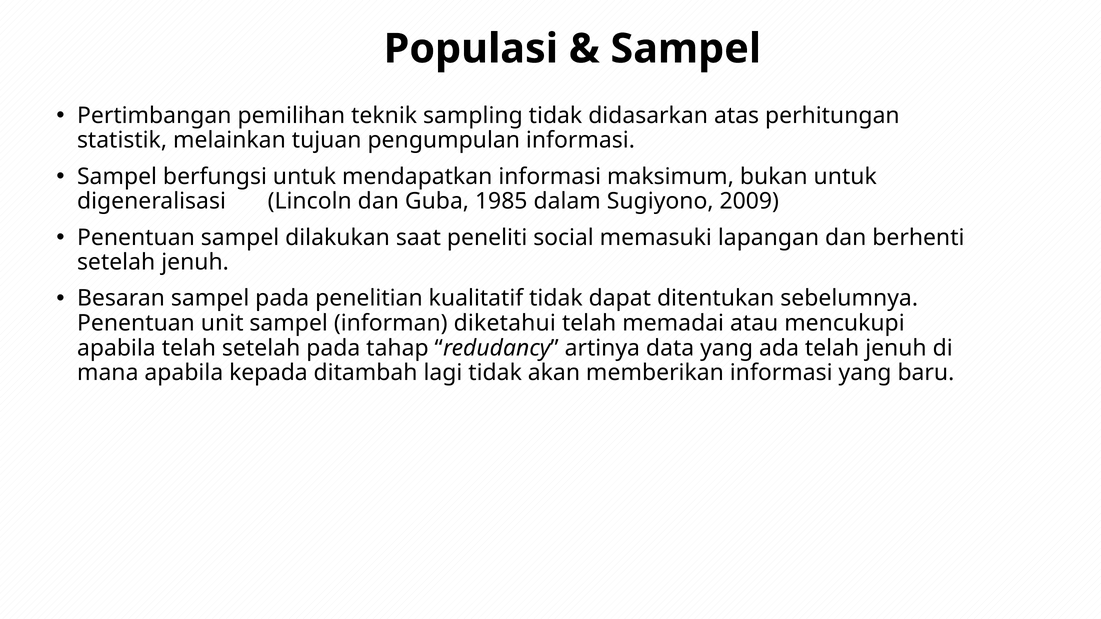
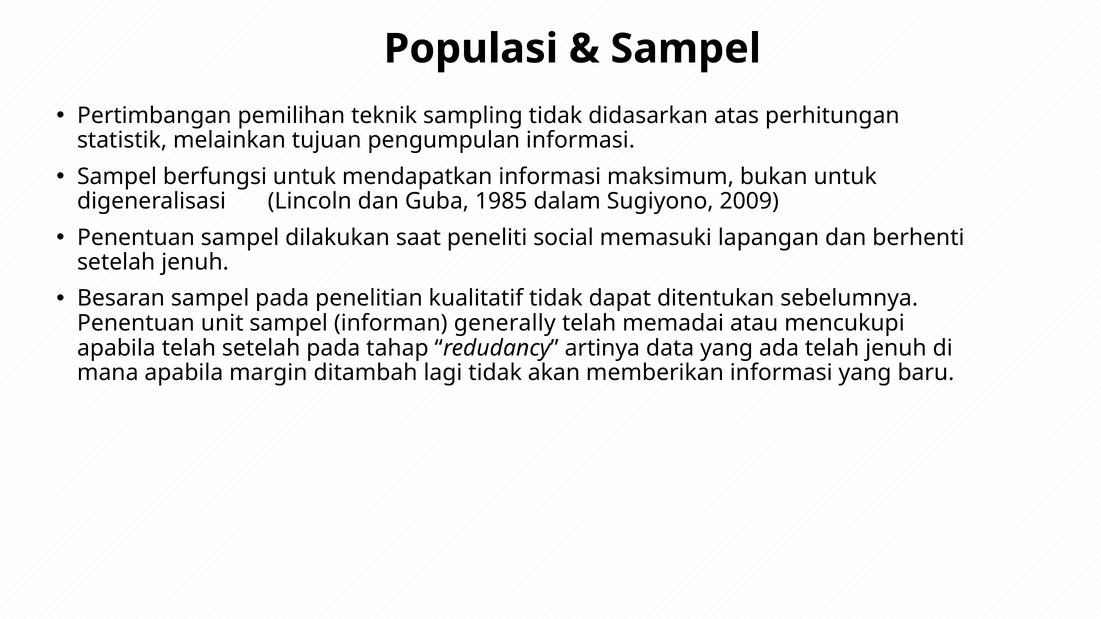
diketahui: diketahui -> generally
kepada: kepada -> margin
